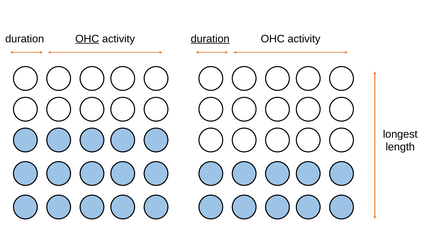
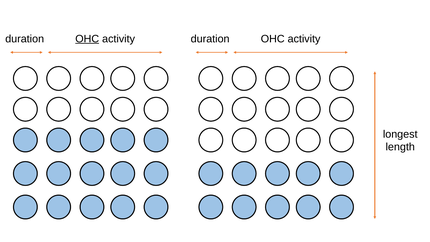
duration at (210, 39) underline: present -> none
